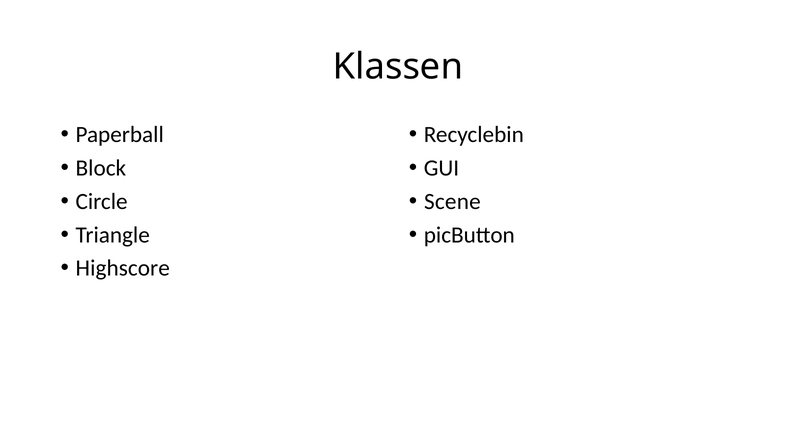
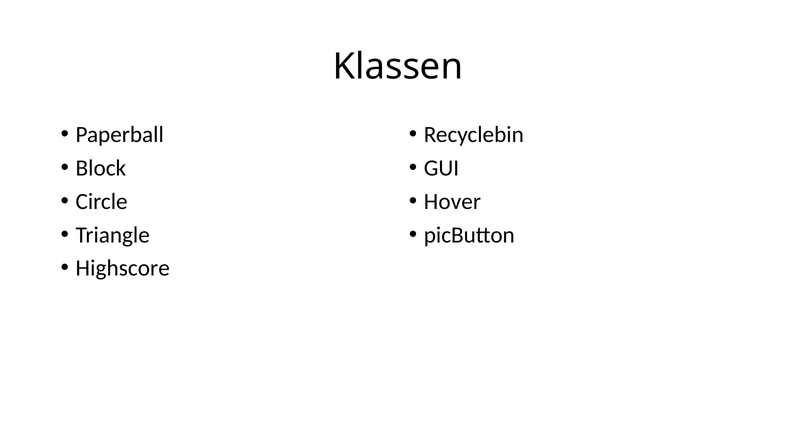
Scene: Scene -> Hover
